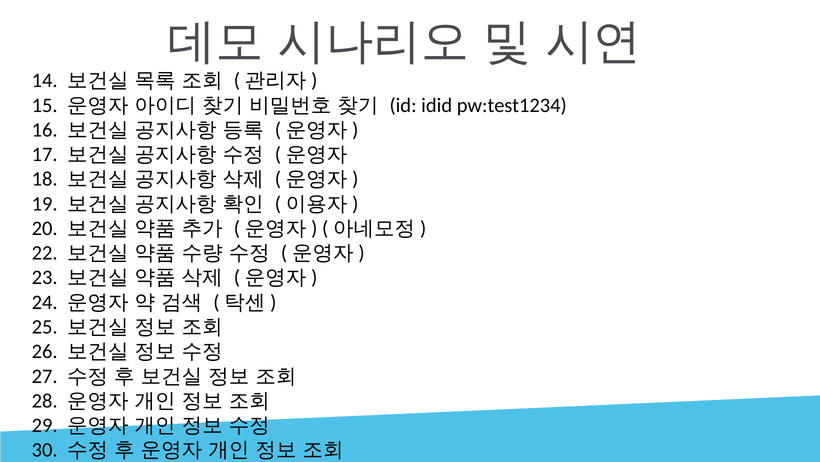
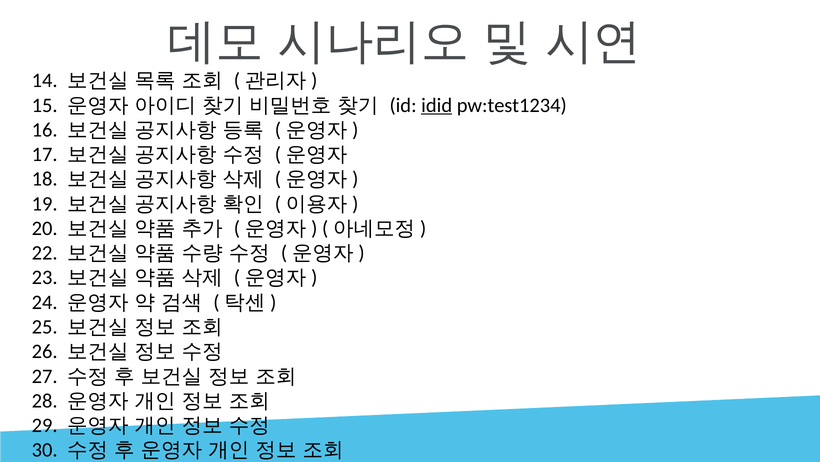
idid underline: none -> present
